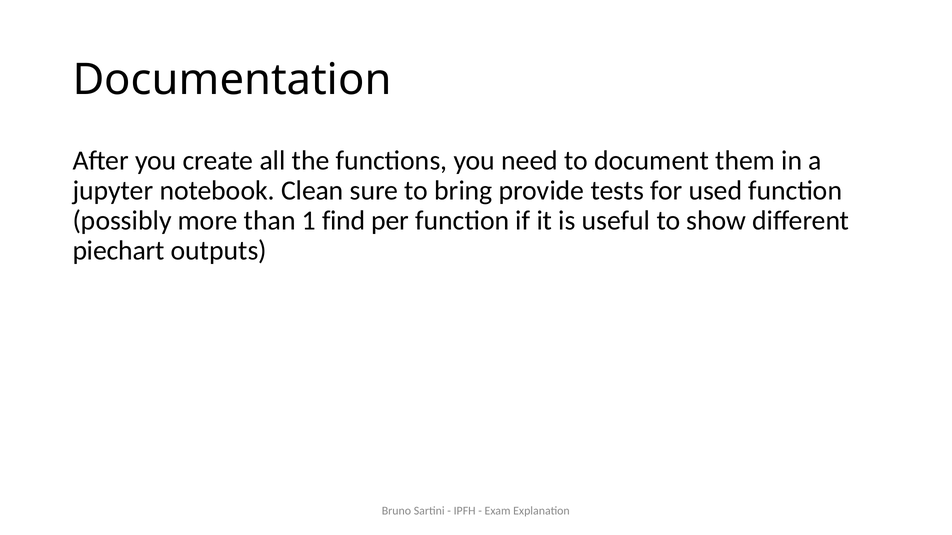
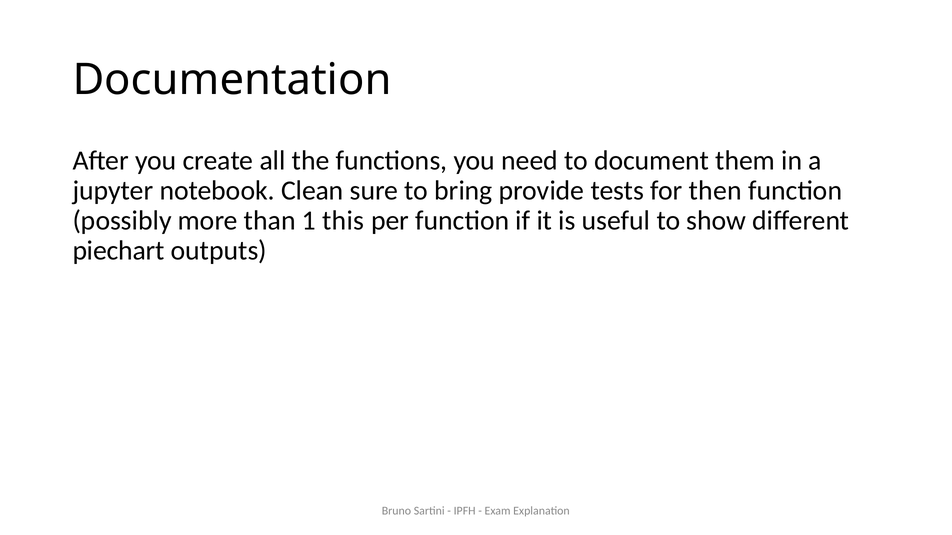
used: used -> then
find: find -> this
